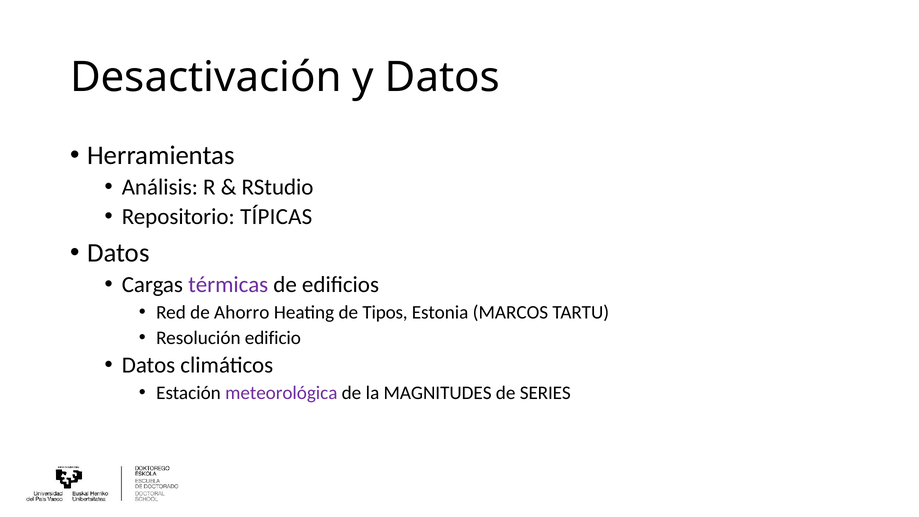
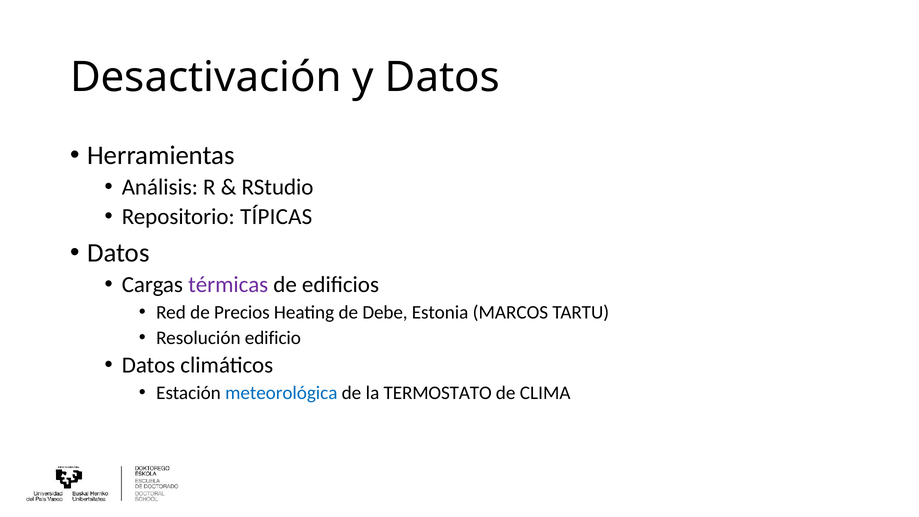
Ahorro: Ahorro -> Precios
Tipos: Tipos -> Debe
meteorológica colour: purple -> blue
MAGNITUDES: MAGNITUDES -> TERMOSTATO
SERIES: SERIES -> CLIMA
